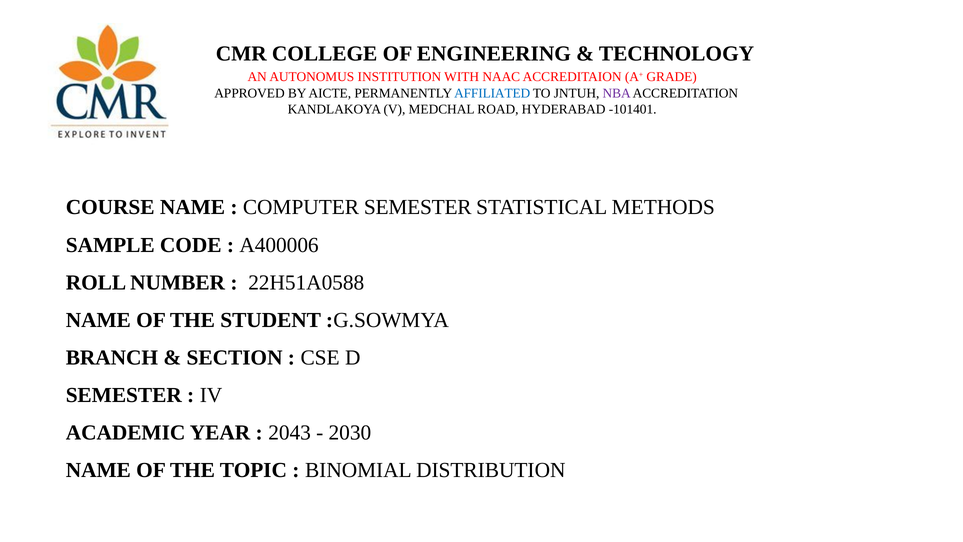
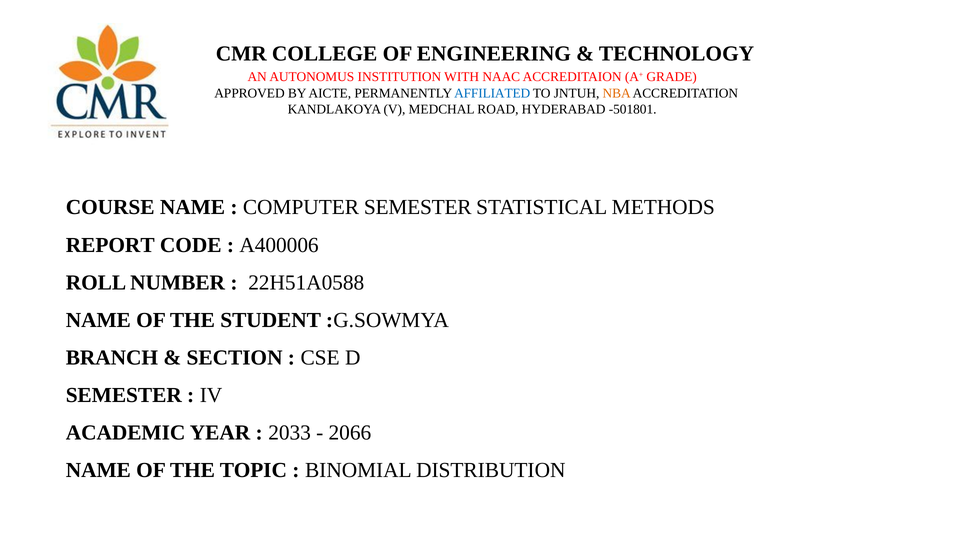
NBA colour: purple -> orange
-101401: -101401 -> -501801
SAMPLE: SAMPLE -> REPORT
2043: 2043 -> 2033
2030: 2030 -> 2066
